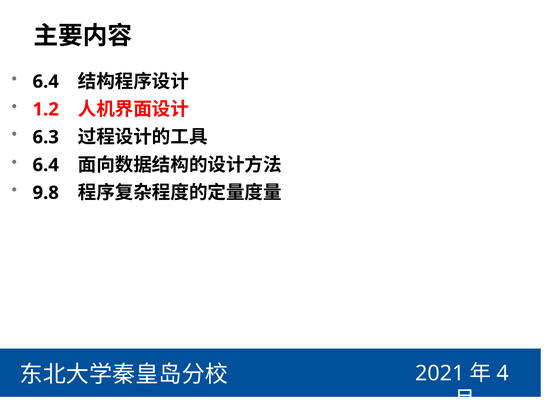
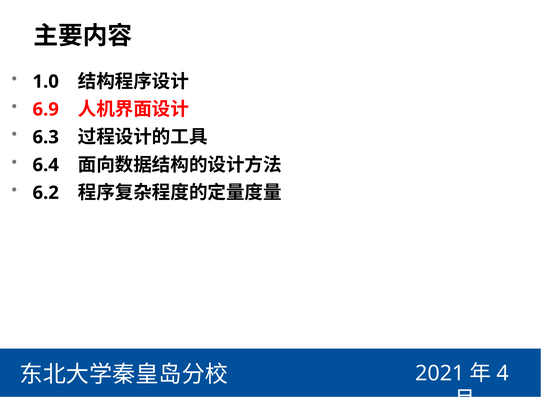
6.4 at (46, 82): 6.4 -> 1.0
1.2: 1.2 -> 6.9
9.8: 9.8 -> 6.2
